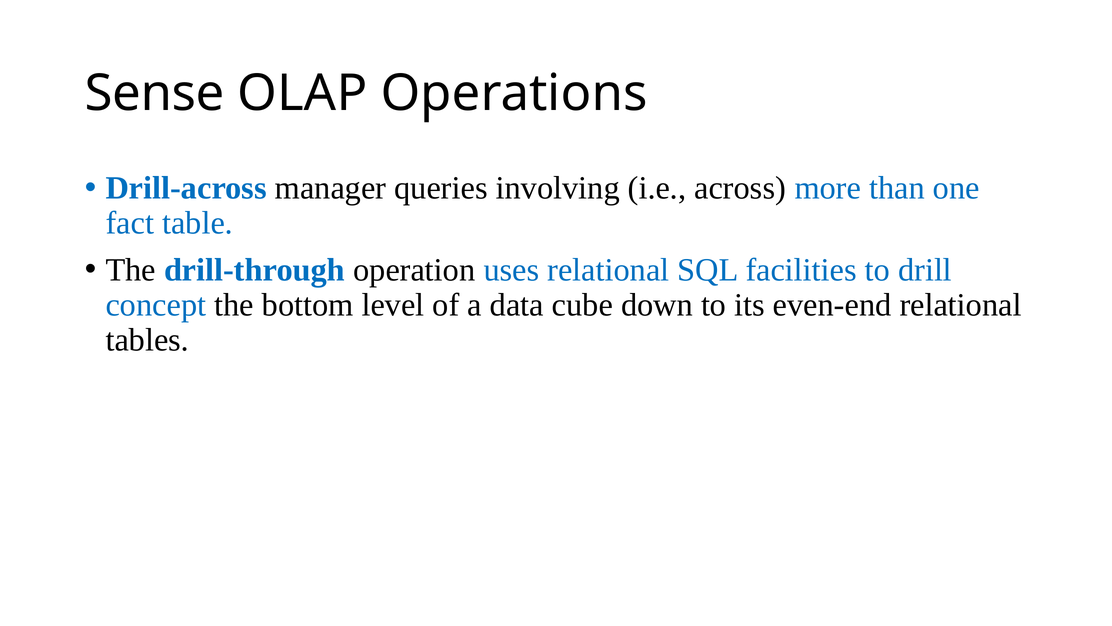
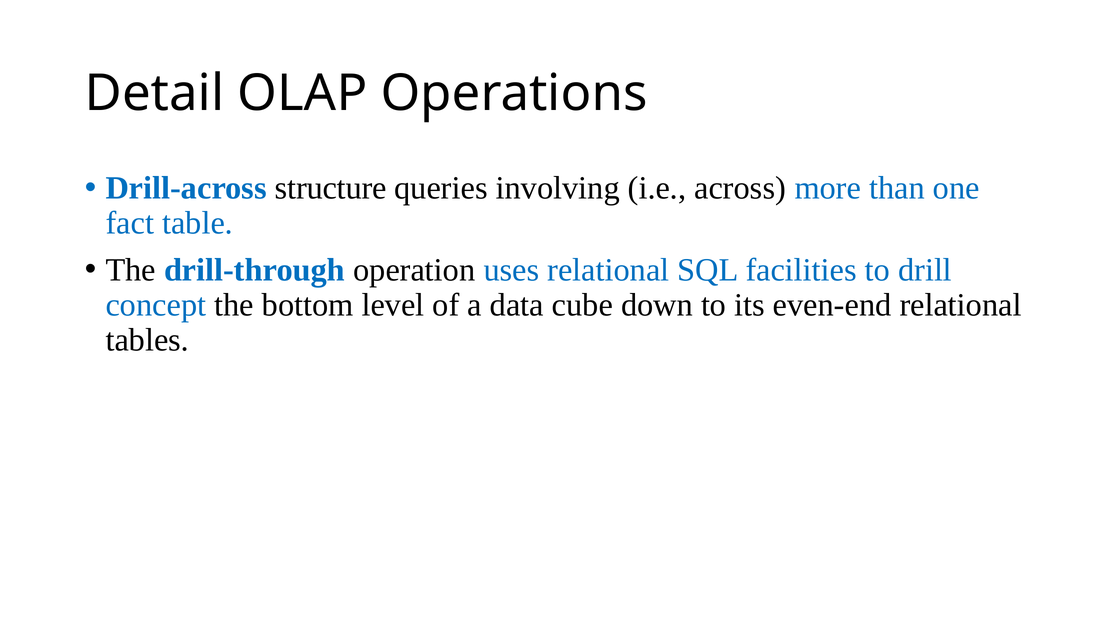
Sense: Sense -> Detail
manager: manager -> structure
